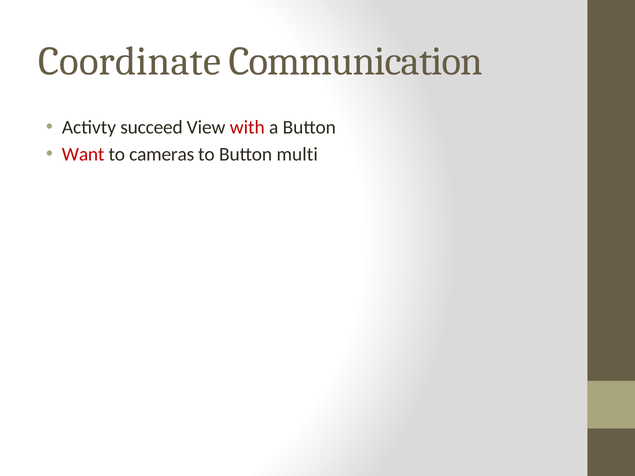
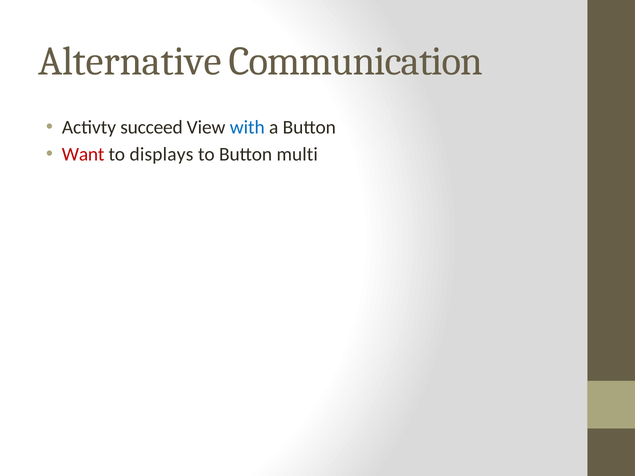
Coordinate: Coordinate -> Alternative
with colour: red -> blue
cameras: cameras -> displays
